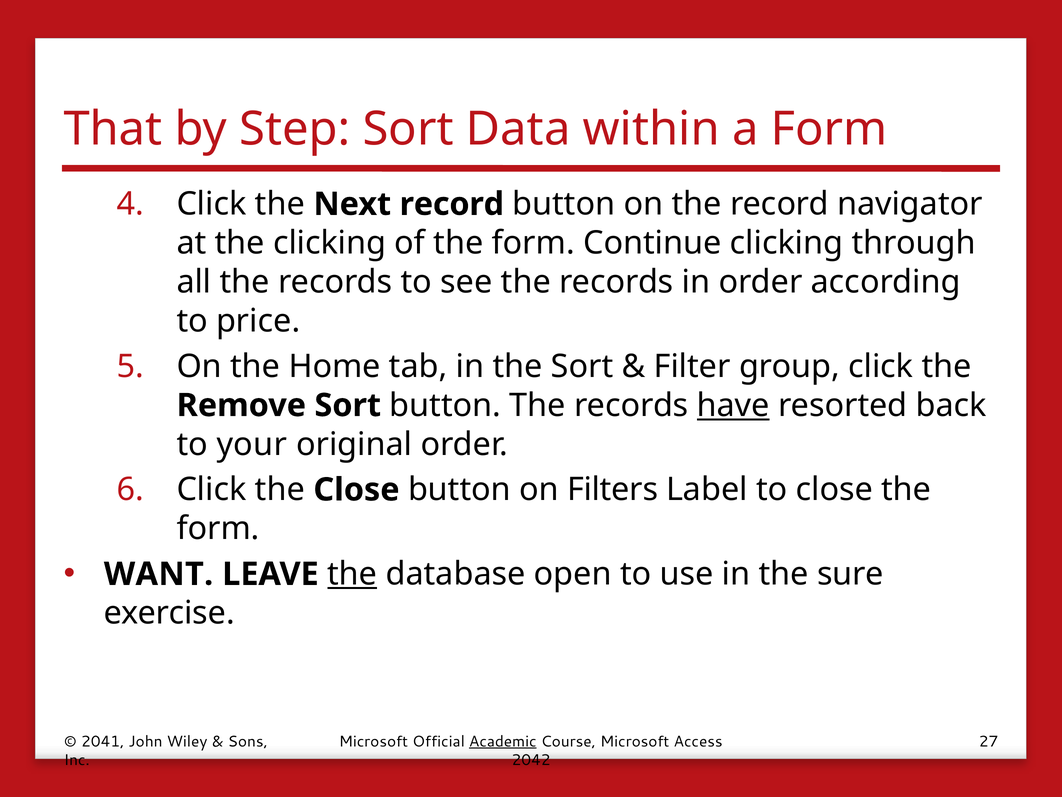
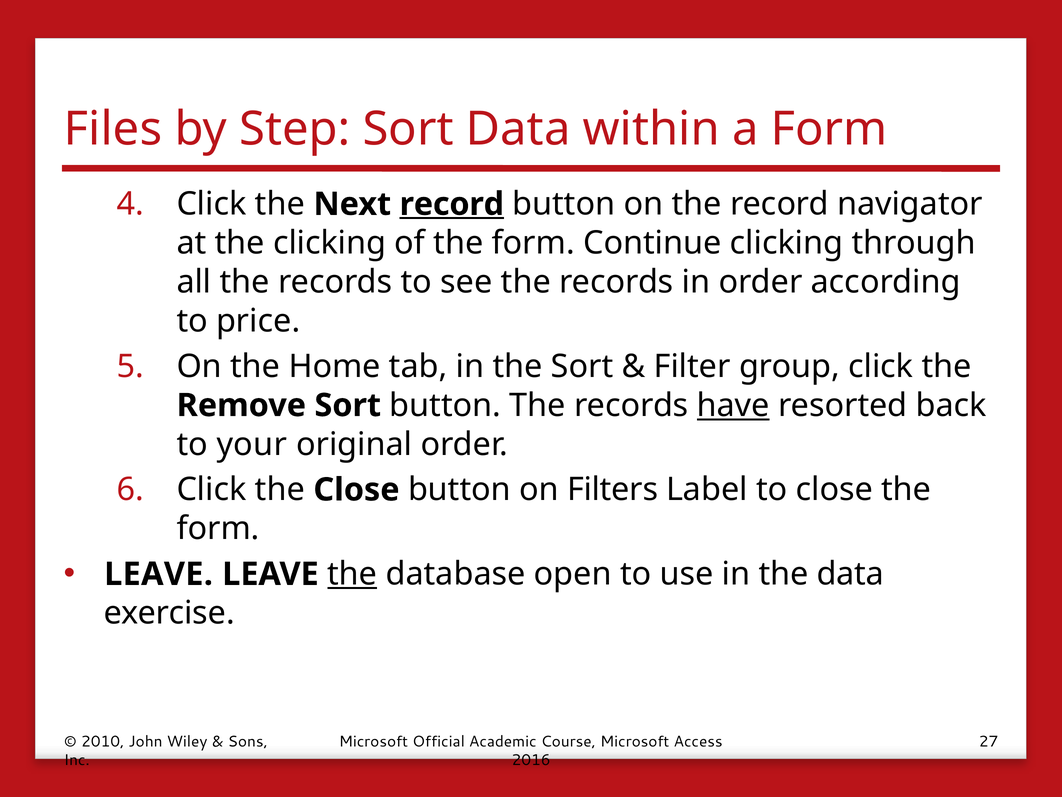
That: That -> Files
record at (452, 204) underline: none -> present
WANT at (159, 574): WANT -> LEAVE
the sure: sure -> data
2041: 2041 -> 2010
Academic underline: present -> none
2042: 2042 -> 2016
